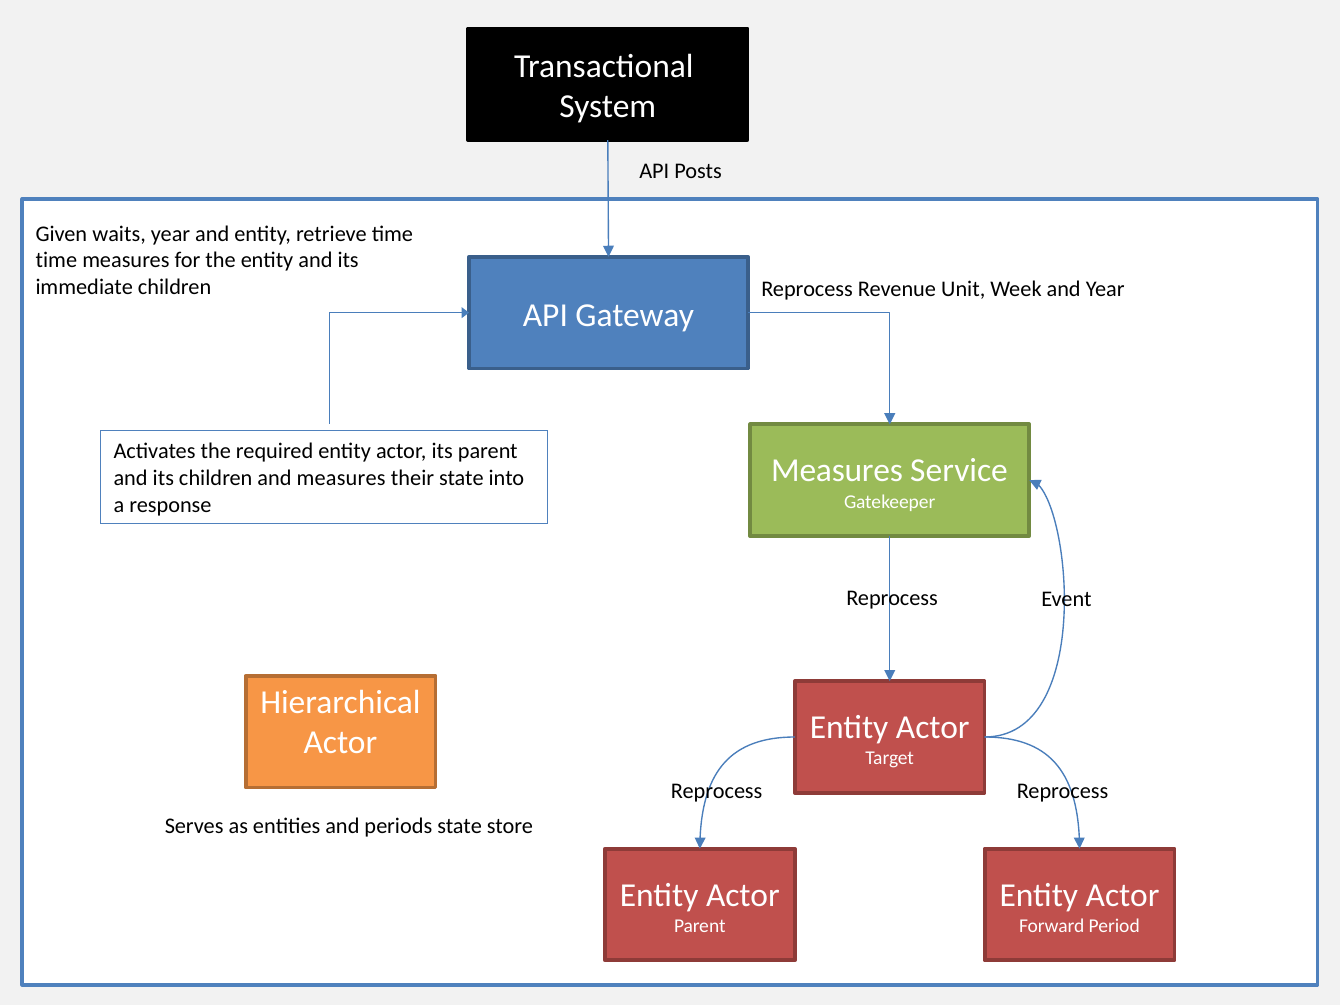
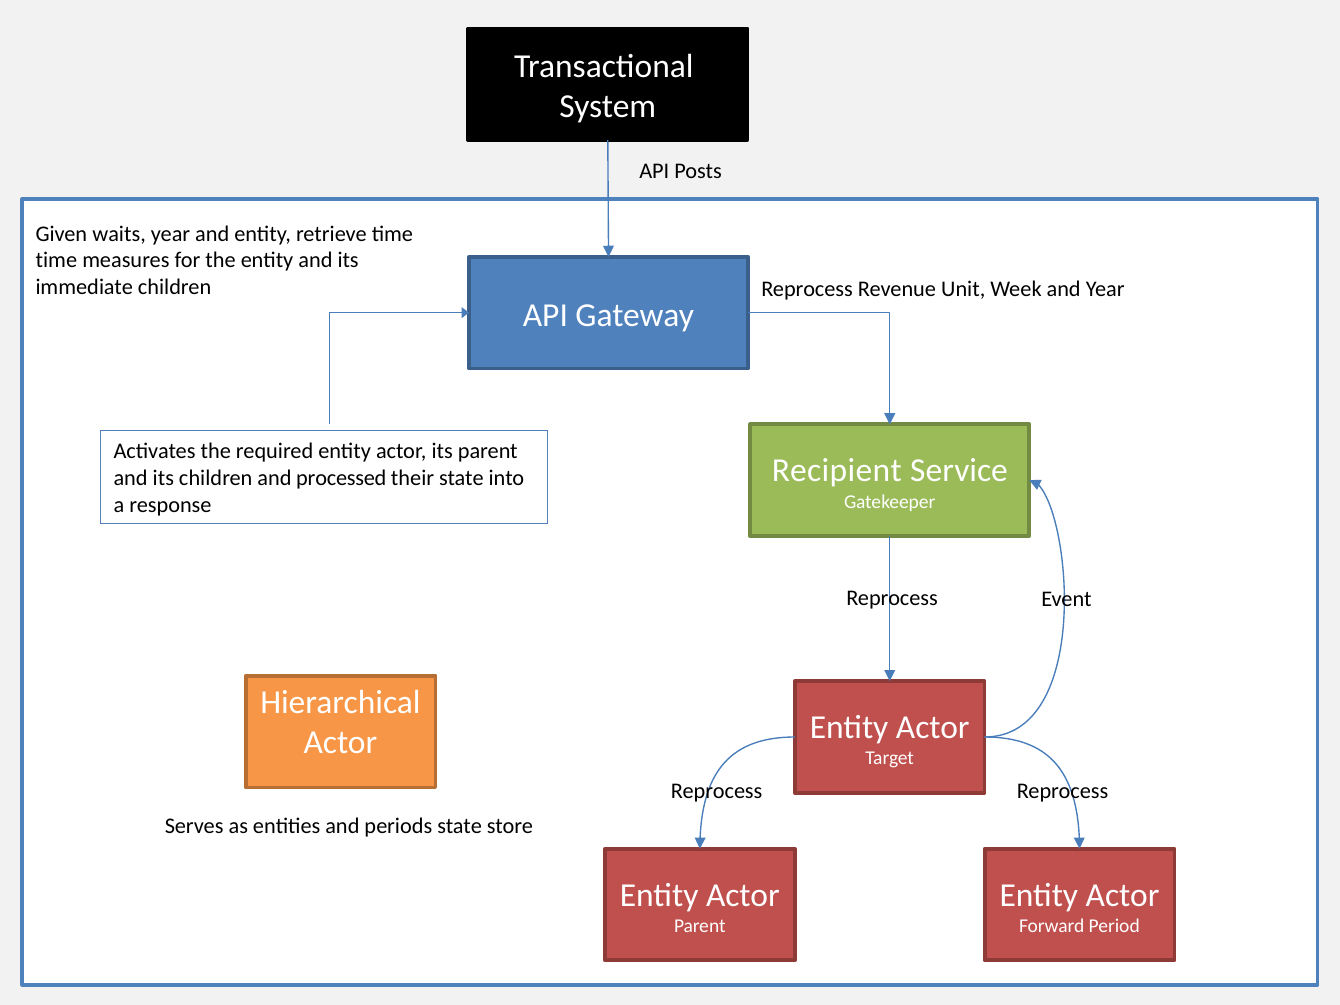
Measures at (837, 471): Measures -> Recipient
and measures: measures -> processed
